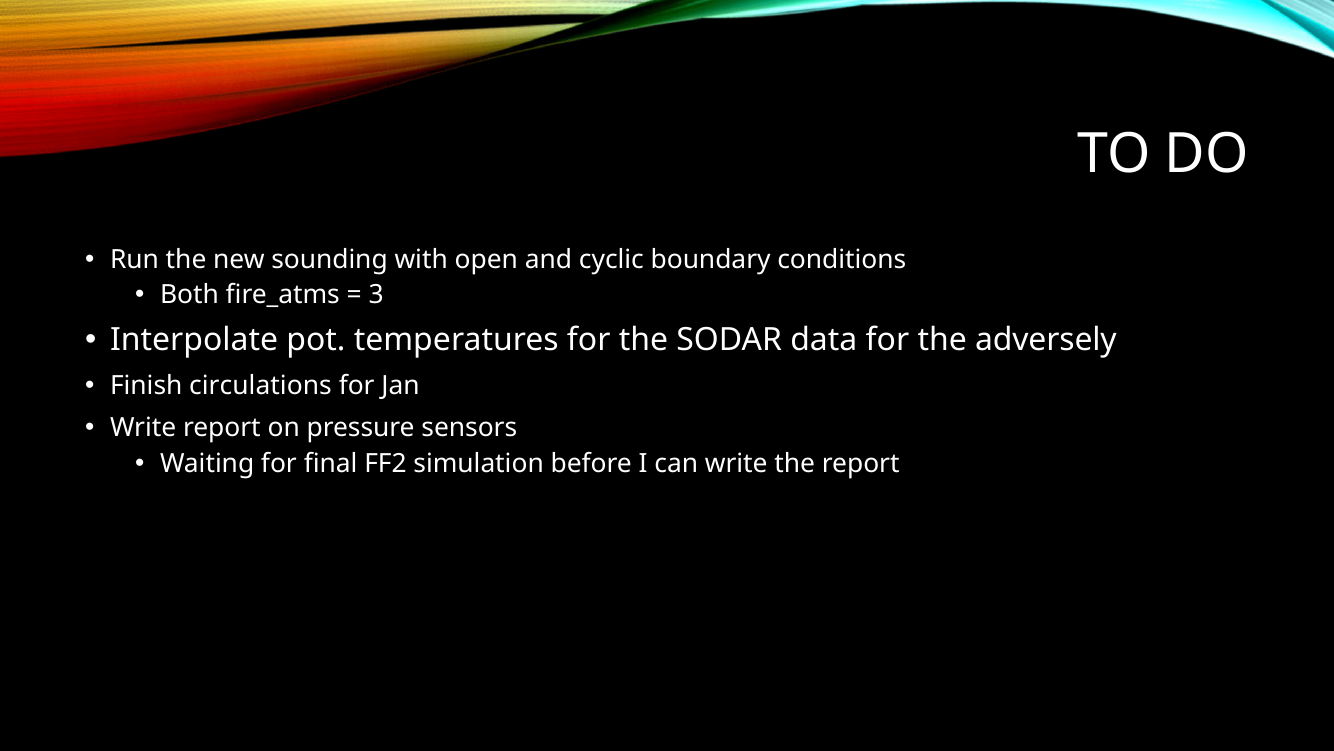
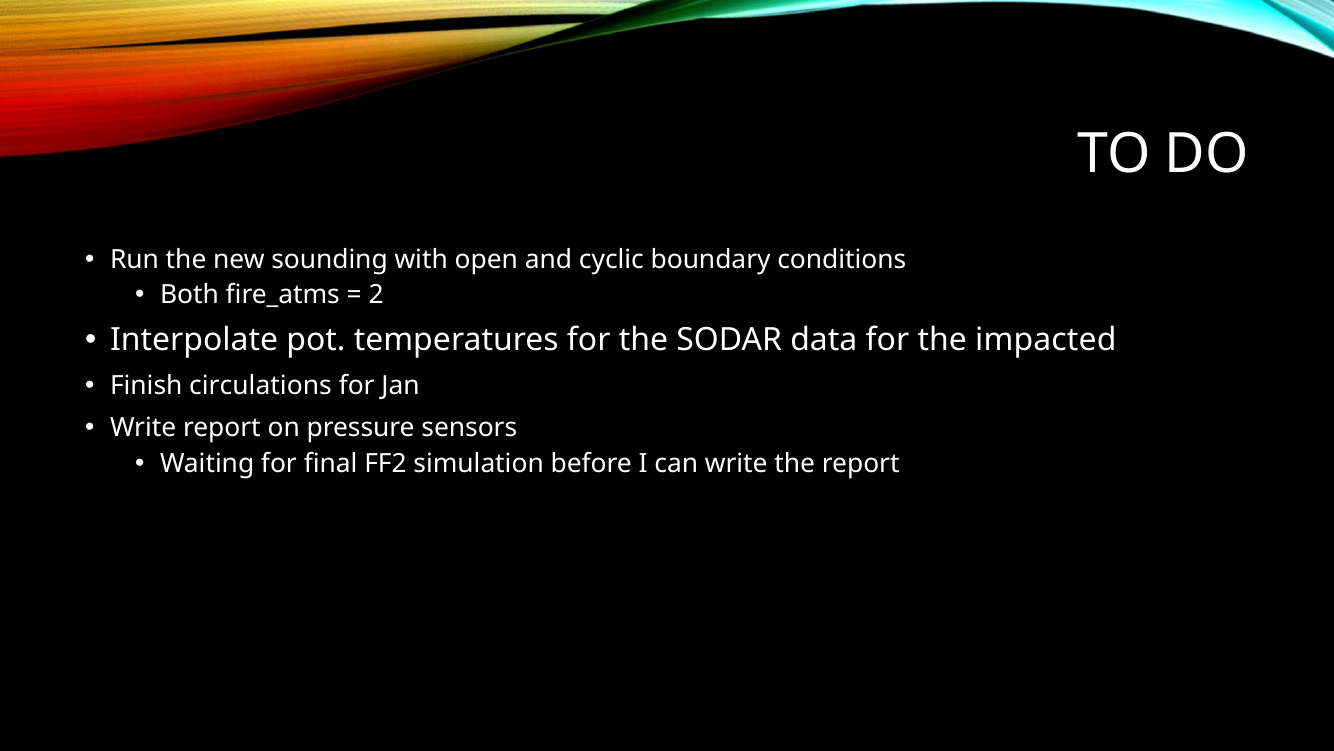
3: 3 -> 2
adversely: adversely -> impacted
